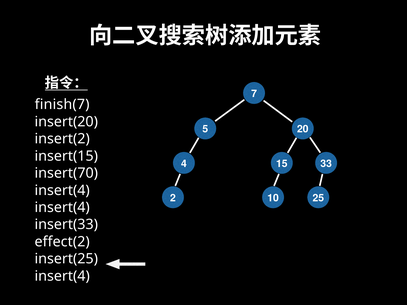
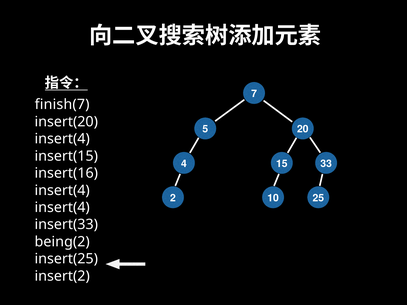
insert(2 at (62, 139): insert(2 -> insert(4
insert(70: insert(70 -> insert(16
effect(2: effect(2 -> being(2
insert(4 at (62, 276): insert(4 -> insert(2
